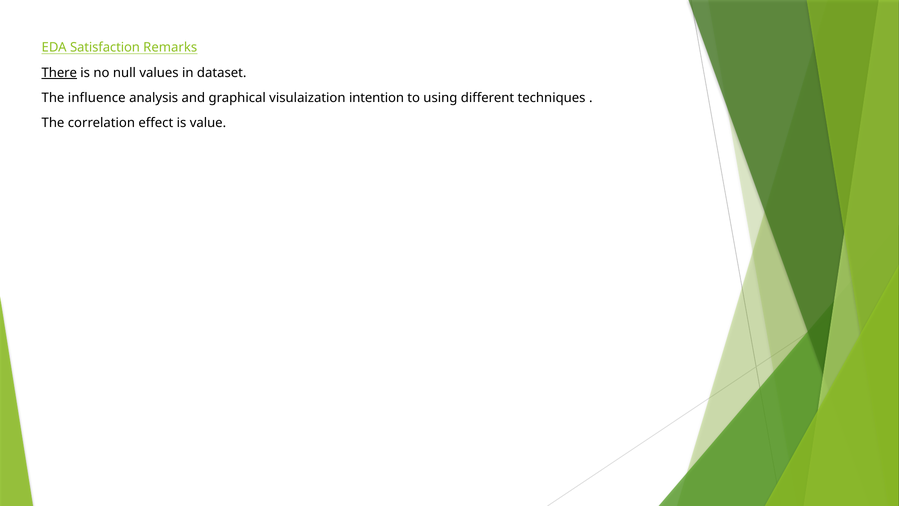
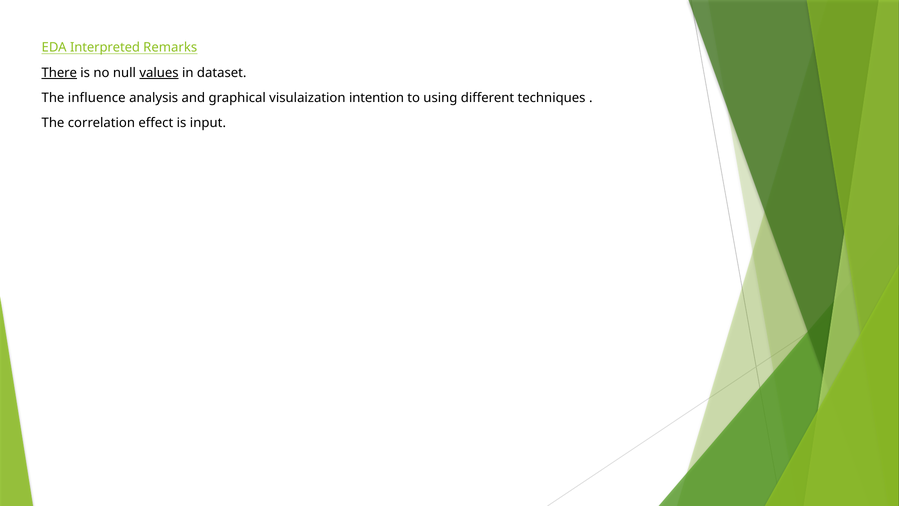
Satisfaction: Satisfaction -> Interpreted
values underline: none -> present
value: value -> input
